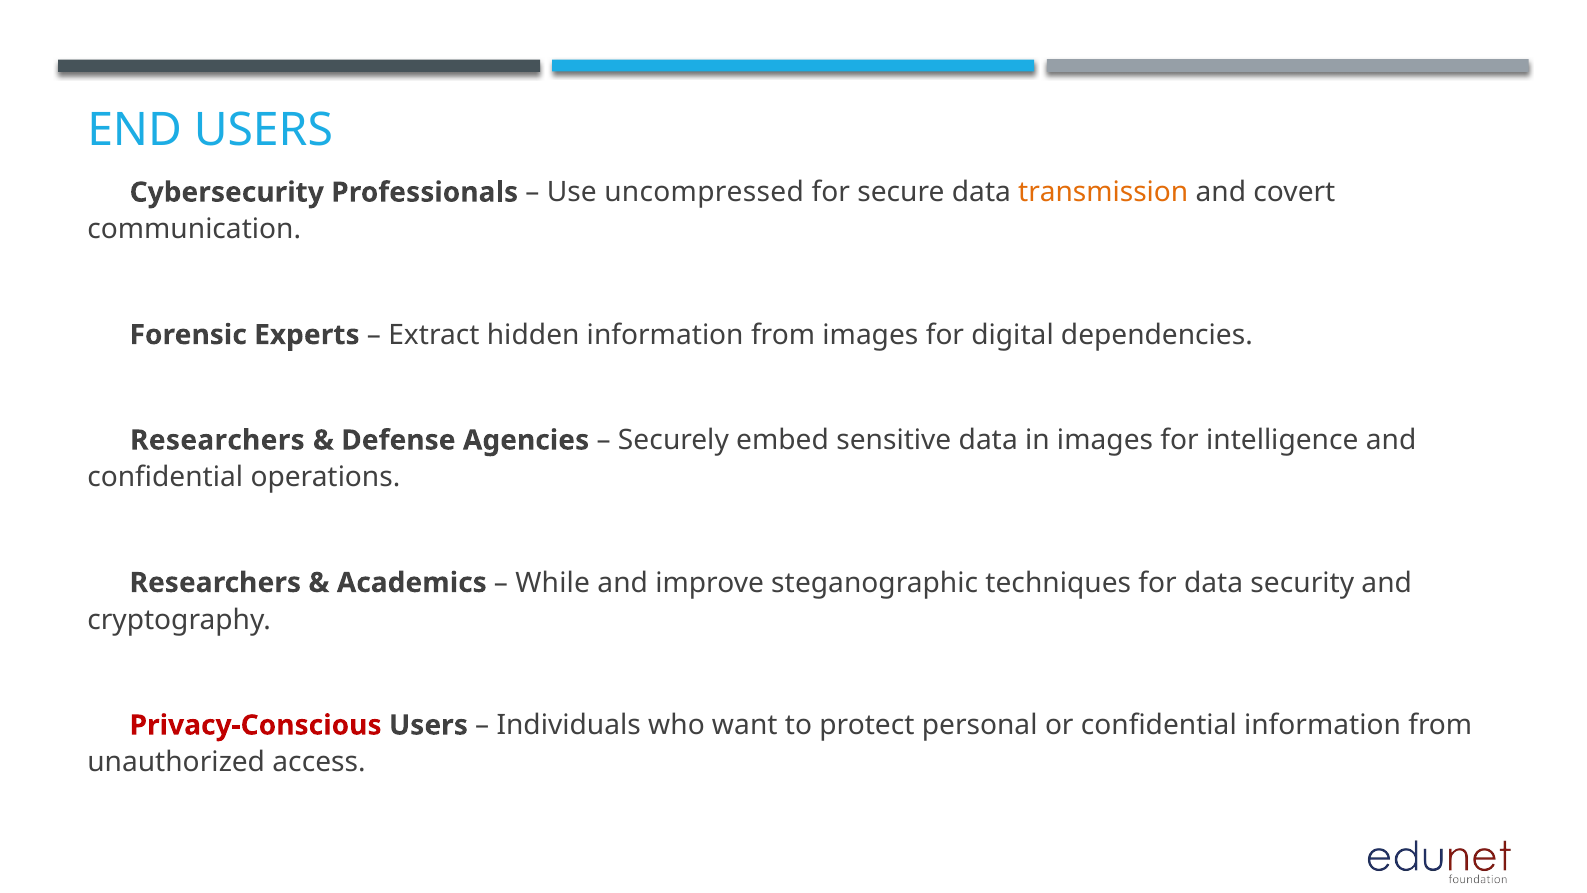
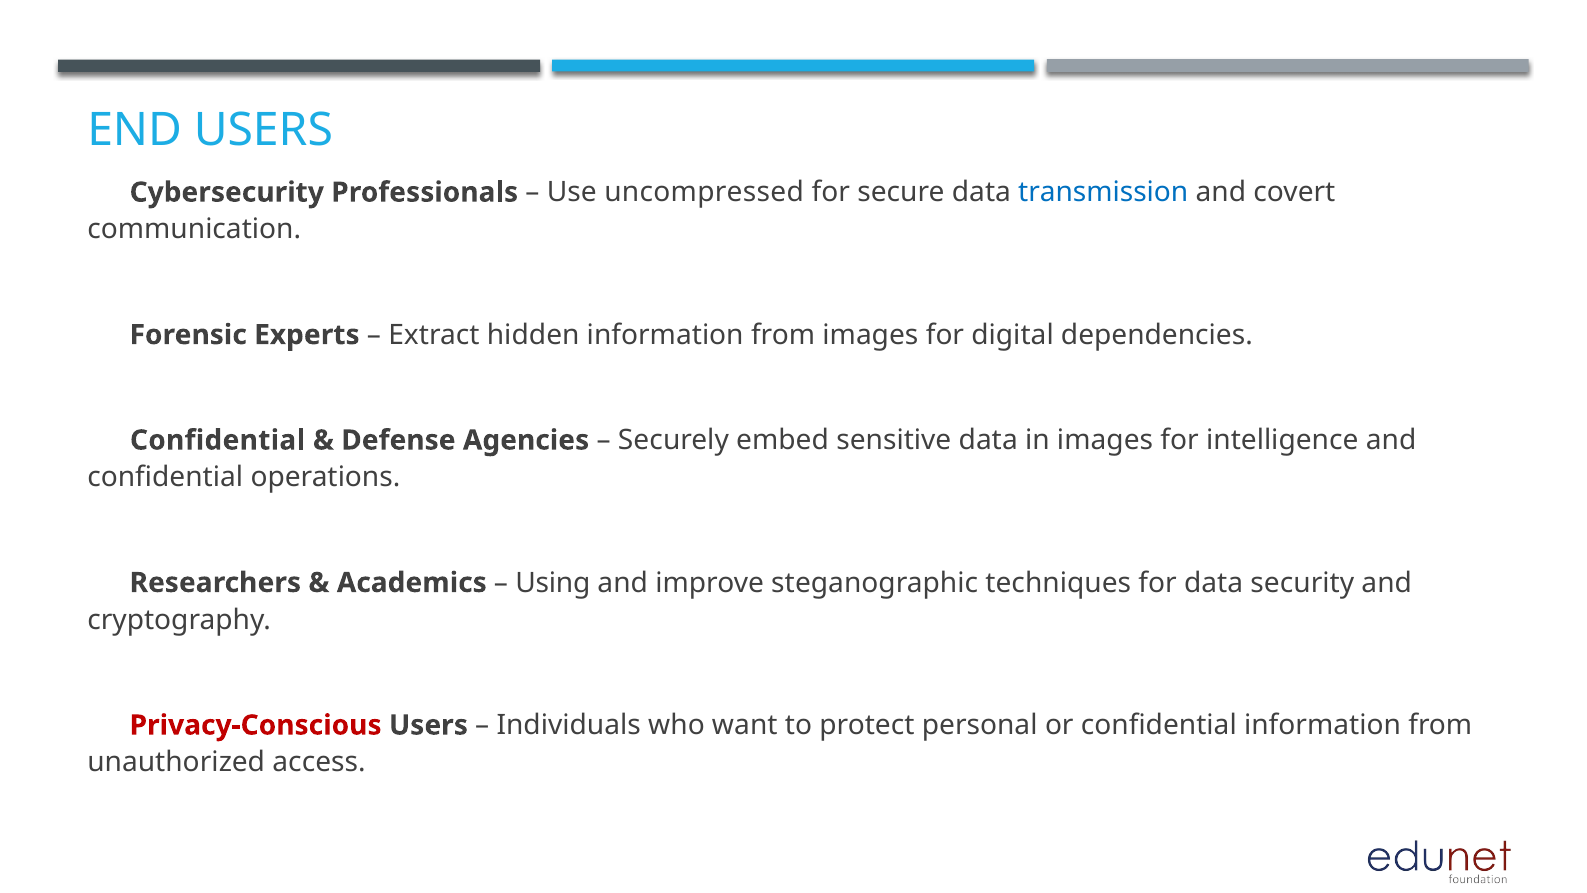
transmission colour: orange -> blue
3️⃣ Researchers: Researchers -> Confidential
While: While -> Using
